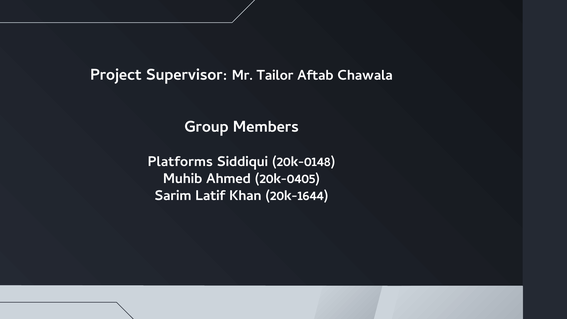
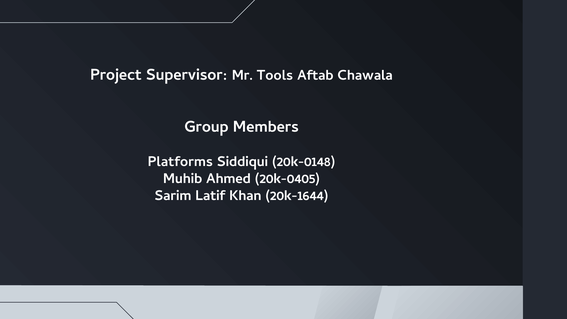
Tailor: Tailor -> Tools
